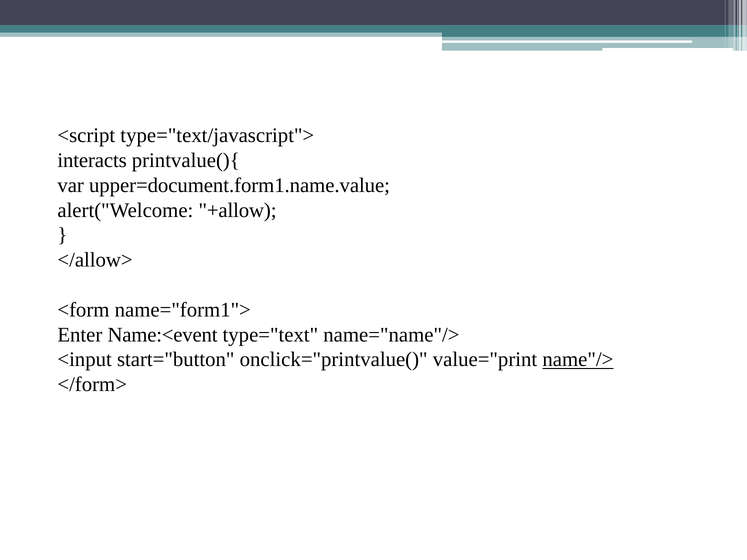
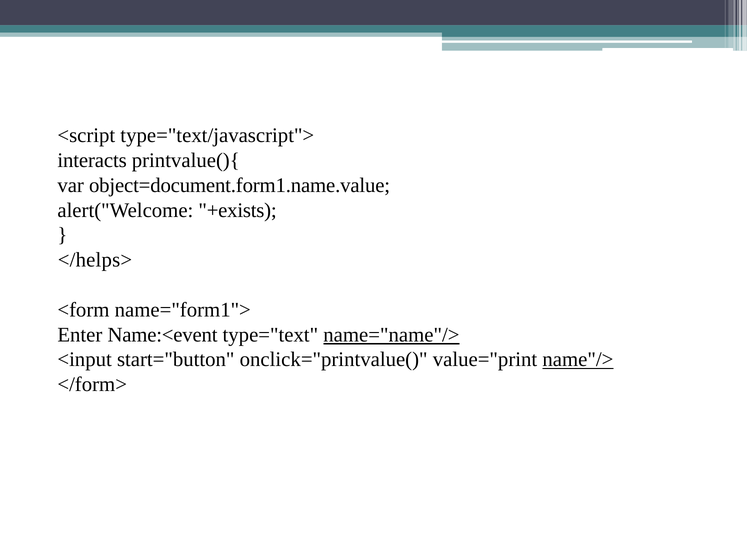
upper=document.form1.name.value: upper=document.form1.name.value -> object=document.form1.name.value
+allow: +allow -> +exists
</allow>: </allow> -> </helps>
name="name"/> underline: none -> present
